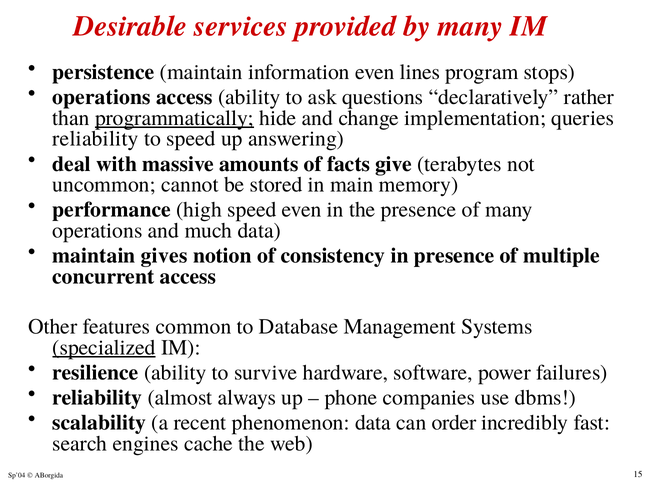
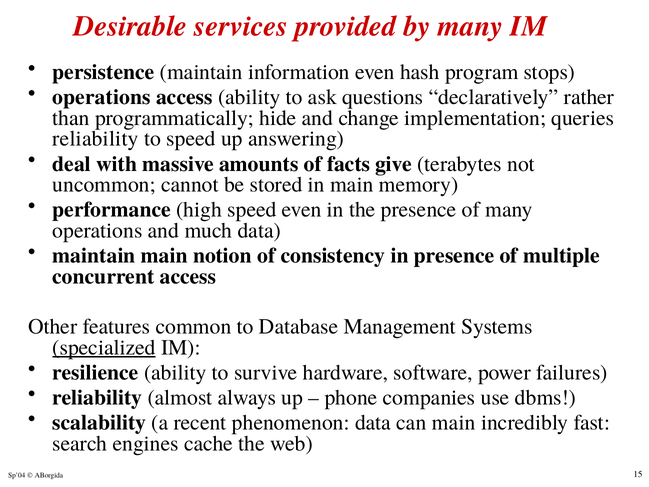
lines: lines -> hash
programmatically underline: present -> none
maintain gives: gives -> main
can order: order -> main
